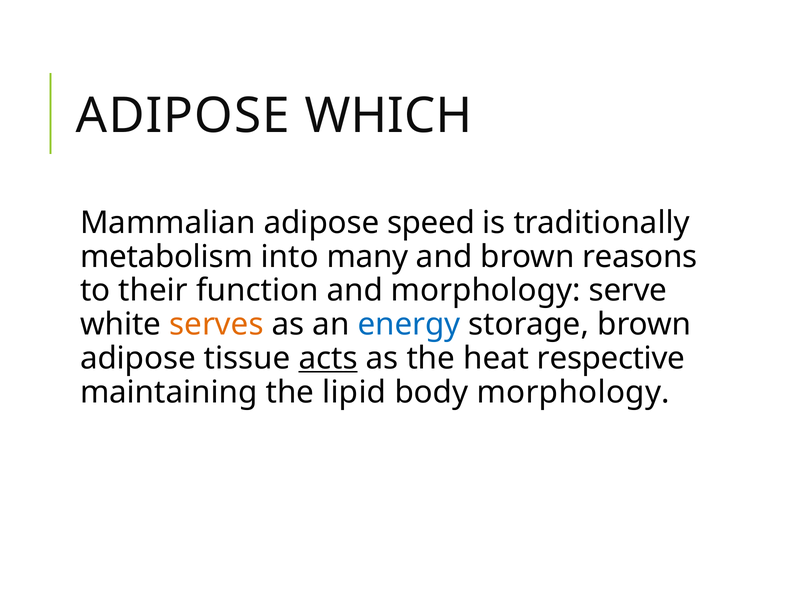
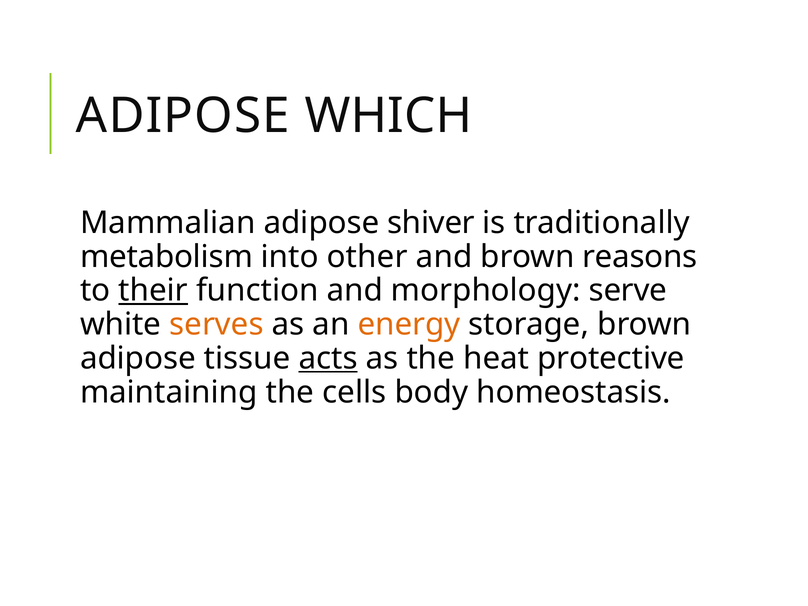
speed: speed -> shiver
many: many -> other
their underline: none -> present
energy colour: blue -> orange
respective: respective -> protective
lipid: lipid -> cells
body morphology: morphology -> homeostasis
